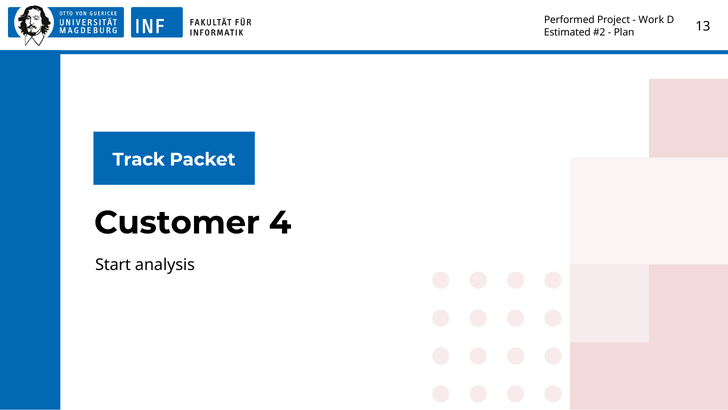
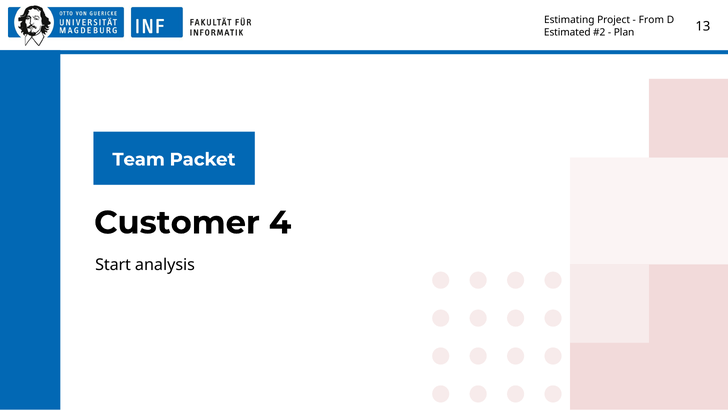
Performed: Performed -> Estimating
Work: Work -> From
Track: Track -> Team
